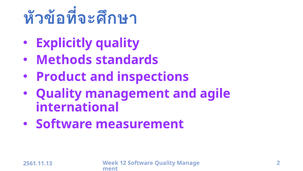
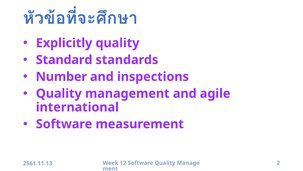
Methods: Methods -> Standard
Product: Product -> Number
